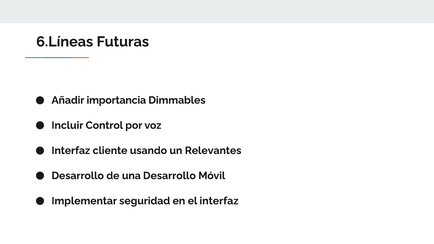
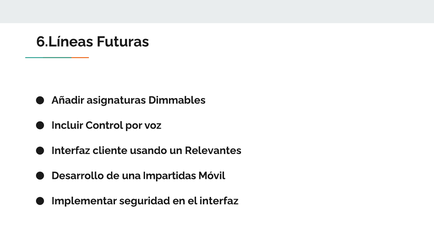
importancia: importancia -> asignaturas
una Desarrollo: Desarrollo -> Impartidas
